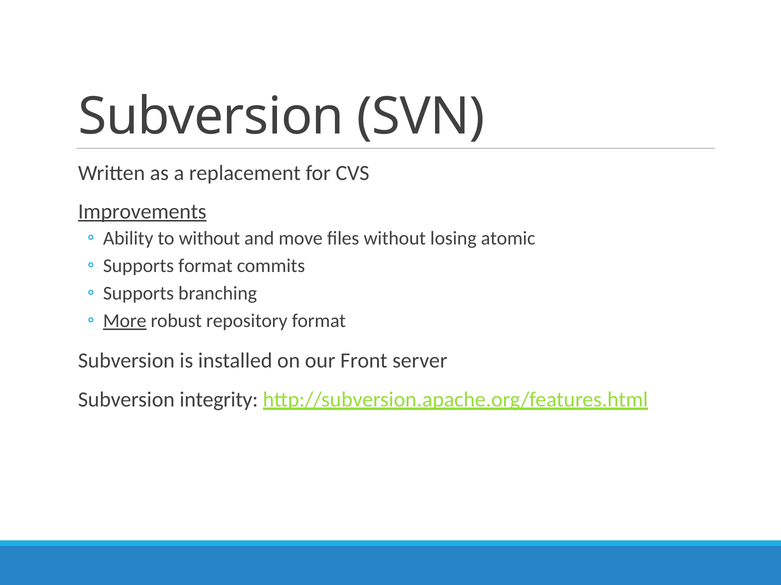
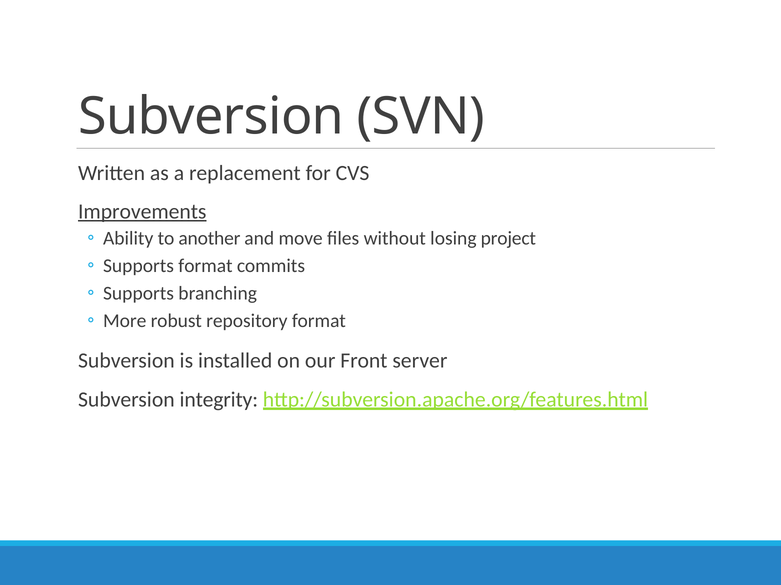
to without: without -> another
atomic: atomic -> project
More underline: present -> none
